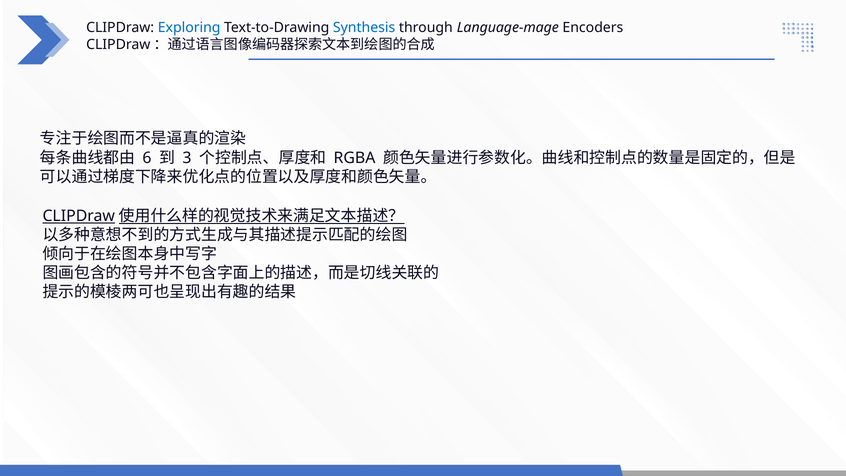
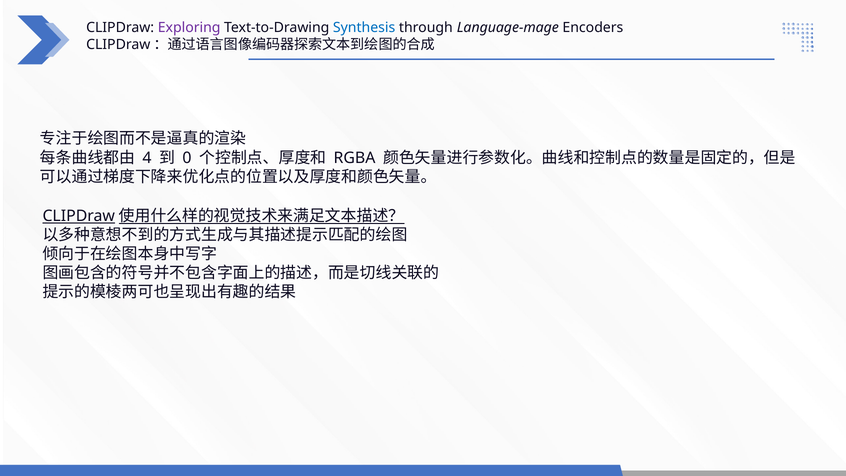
Exploring colour: blue -> purple
6: 6 -> 4
3: 3 -> 0
